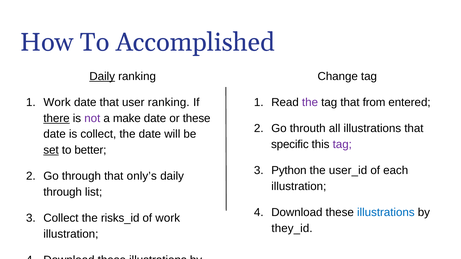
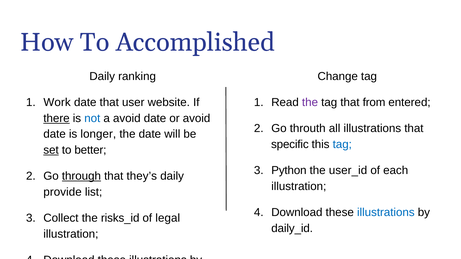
Daily at (102, 76) underline: present -> none
user ranking: ranking -> website
not colour: purple -> blue
a make: make -> avoid
or these: these -> avoid
is collect: collect -> longer
tag at (342, 145) colour: purple -> blue
through at (81, 176) underline: none -> present
only’s: only’s -> they’s
through at (63, 192): through -> provide
of work: work -> legal
they_id: they_id -> daily_id
